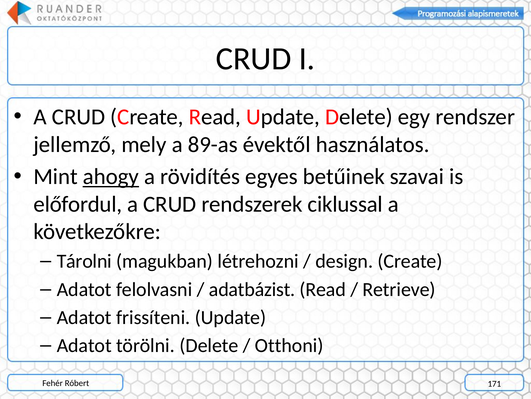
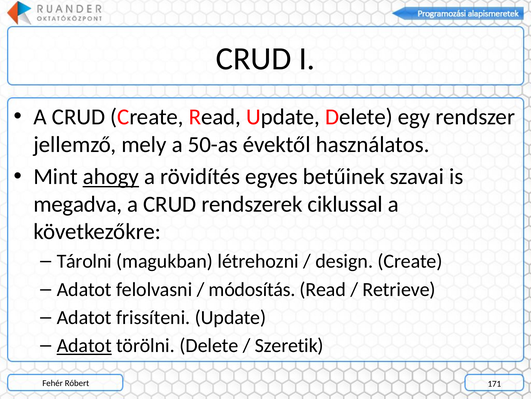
89-as: 89-as -> 50-as
előfordul: előfordul -> megadva
adatbázist: adatbázist -> módosítás
Adatot at (84, 345) underline: none -> present
Otthoni: Otthoni -> Szeretik
